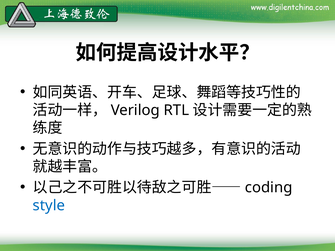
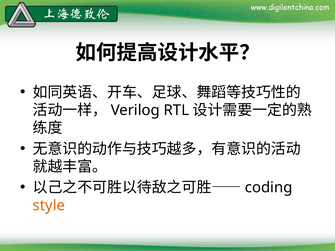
style colour: blue -> orange
